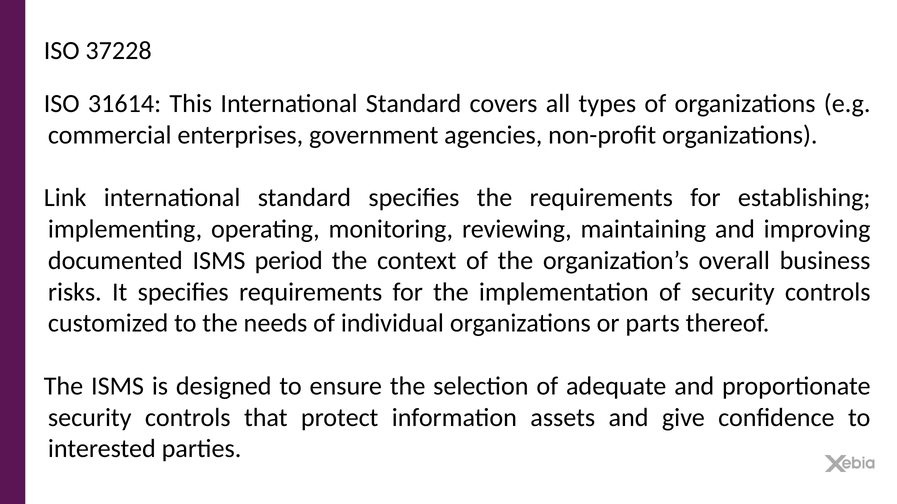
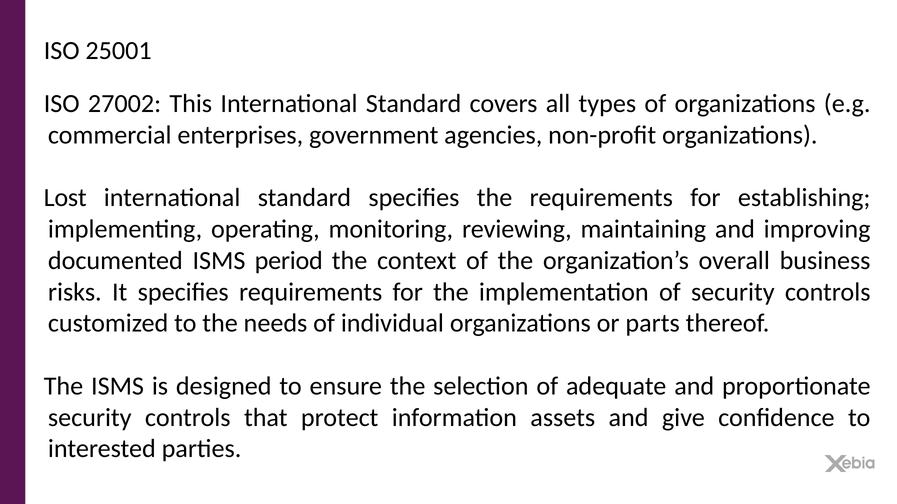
37228: 37228 -> 25001
31614: 31614 -> 27002
Link: Link -> Lost
